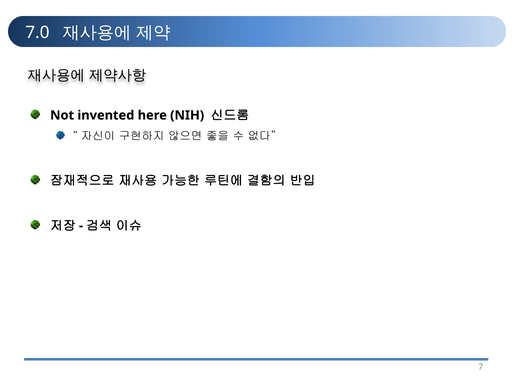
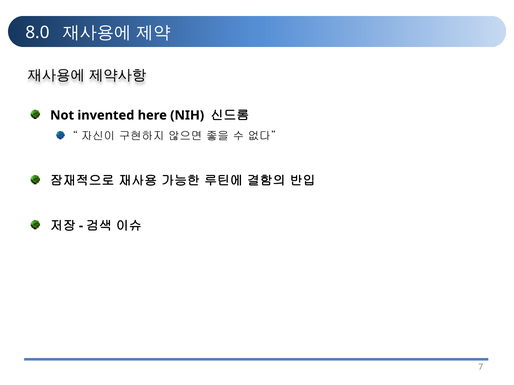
7.0: 7.0 -> 8.0
